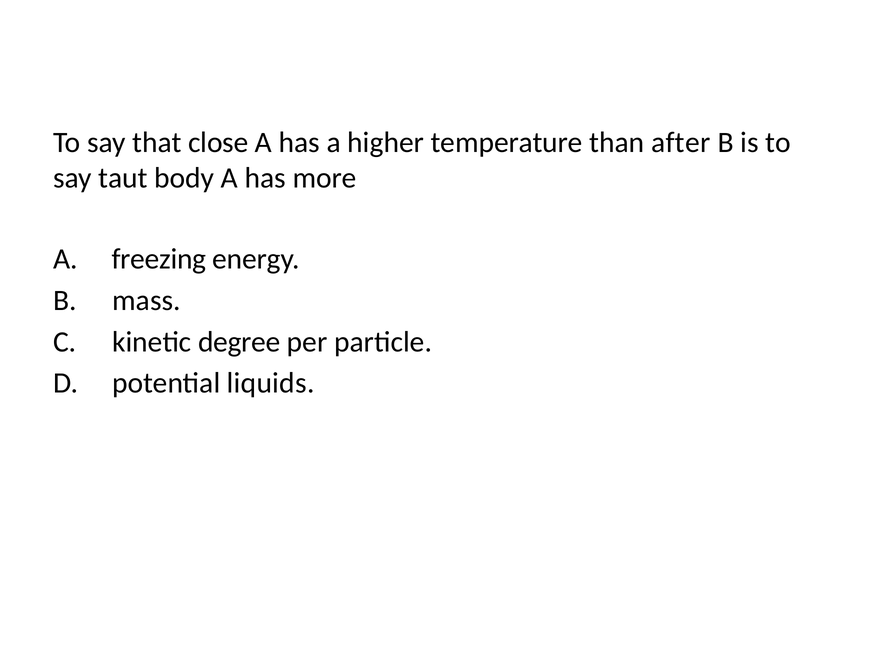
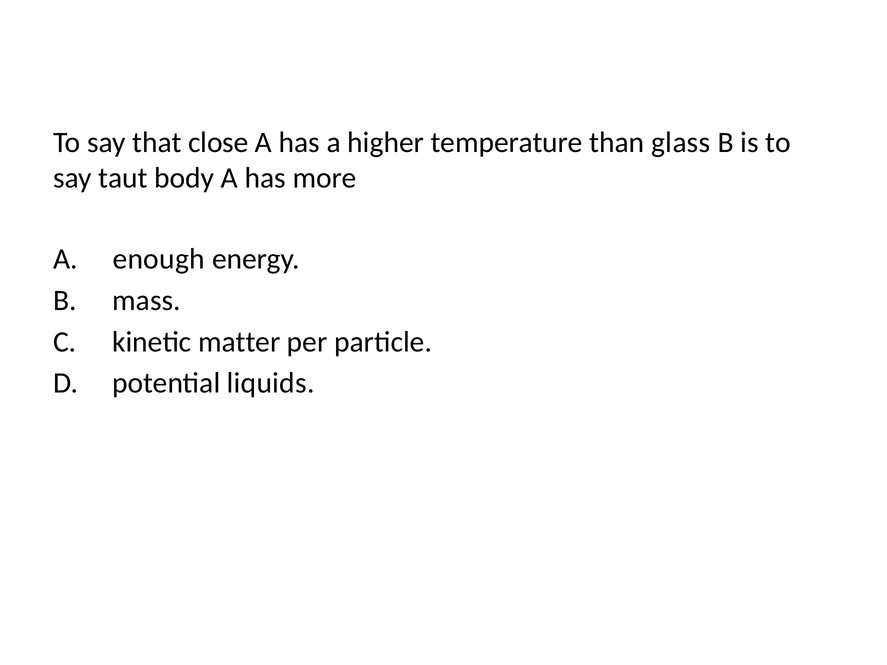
after: after -> glass
freezing: freezing -> enough
degree: degree -> matter
